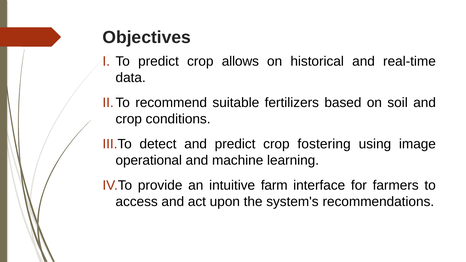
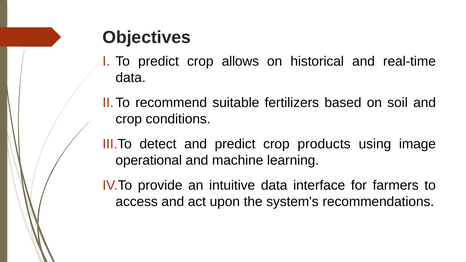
fostering: fostering -> products
intuitive farm: farm -> data
